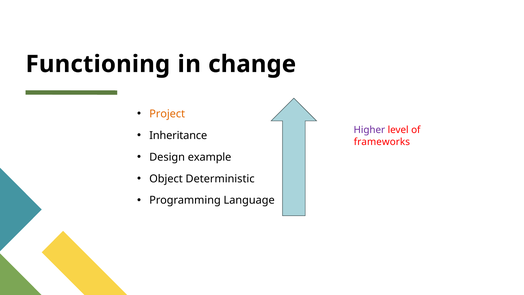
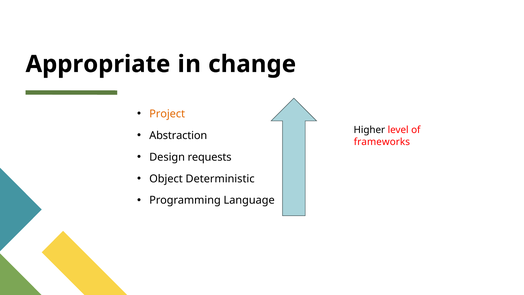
Functioning: Functioning -> Appropriate
Higher colour: purple -> black
Inheritance: Inheritance -> Abstraction
example: example -> requests
